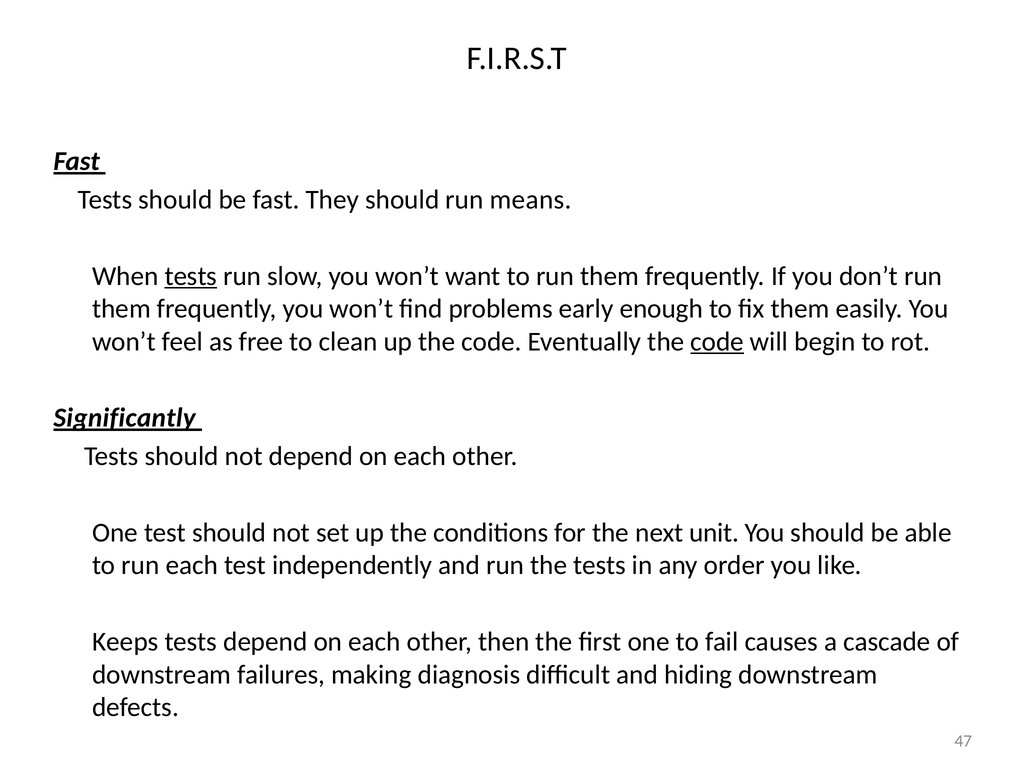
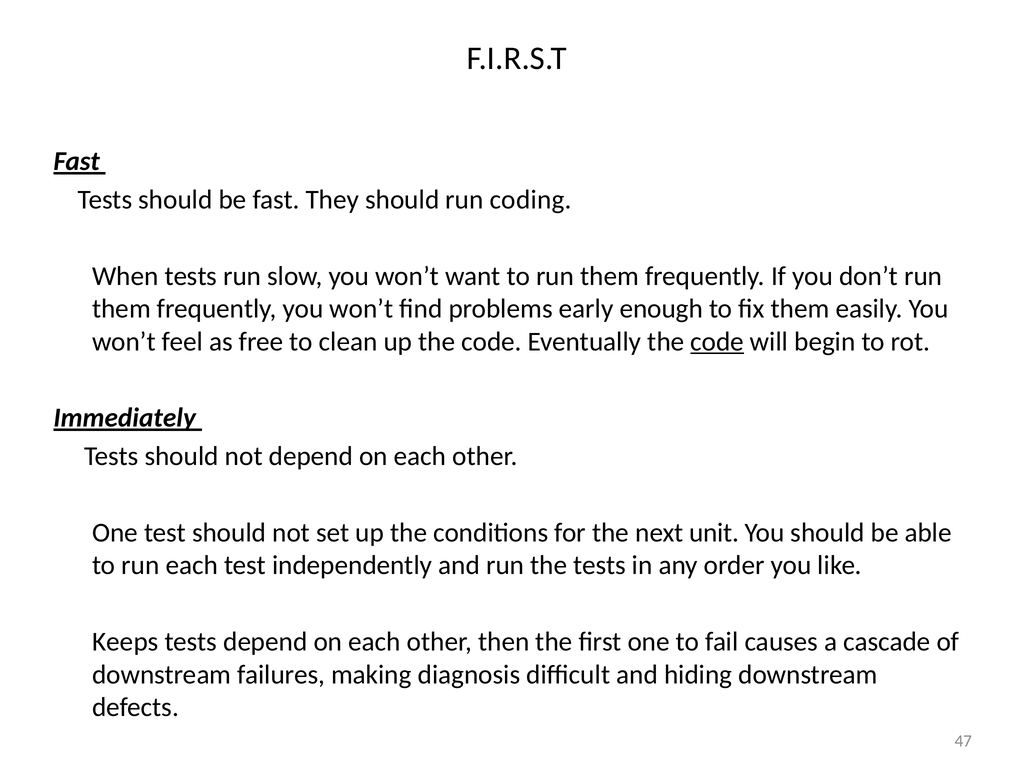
means: means -> coding
tests at (191, 276) underline: present -> none
Significantly: Significantly -> Immediately
